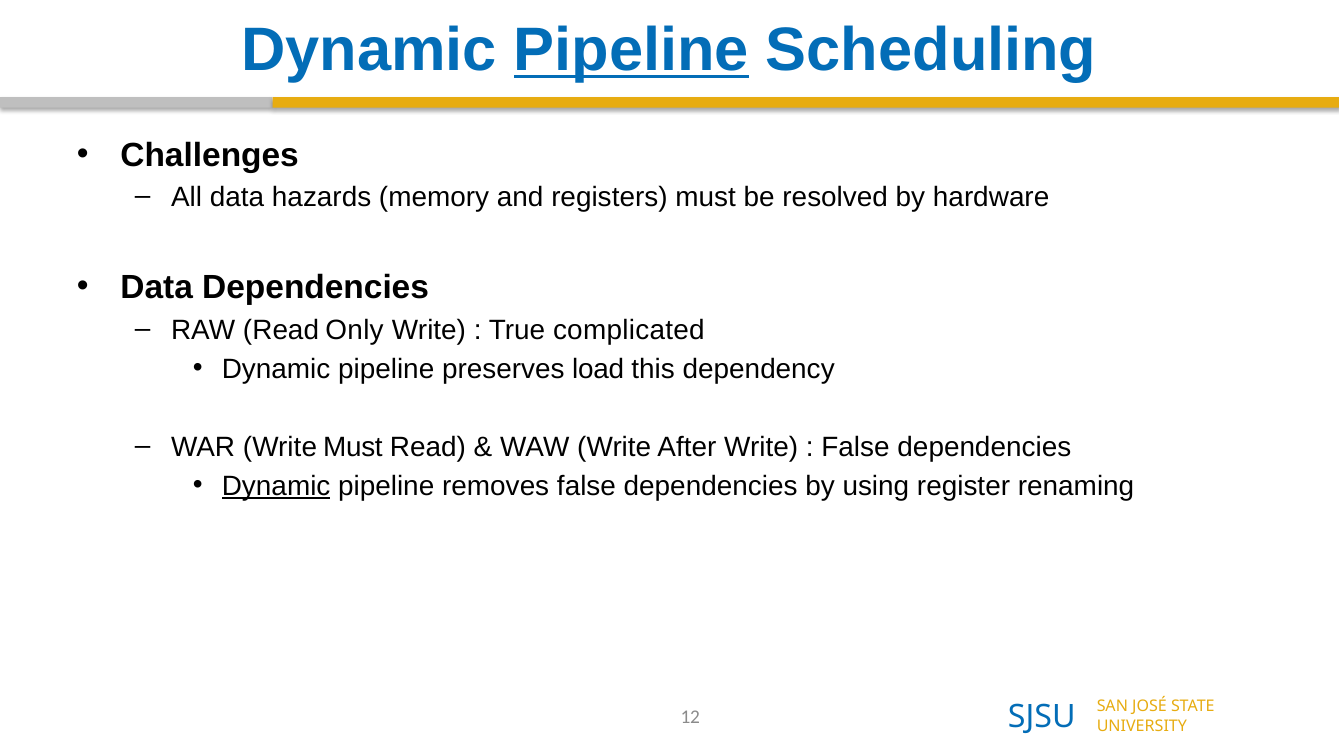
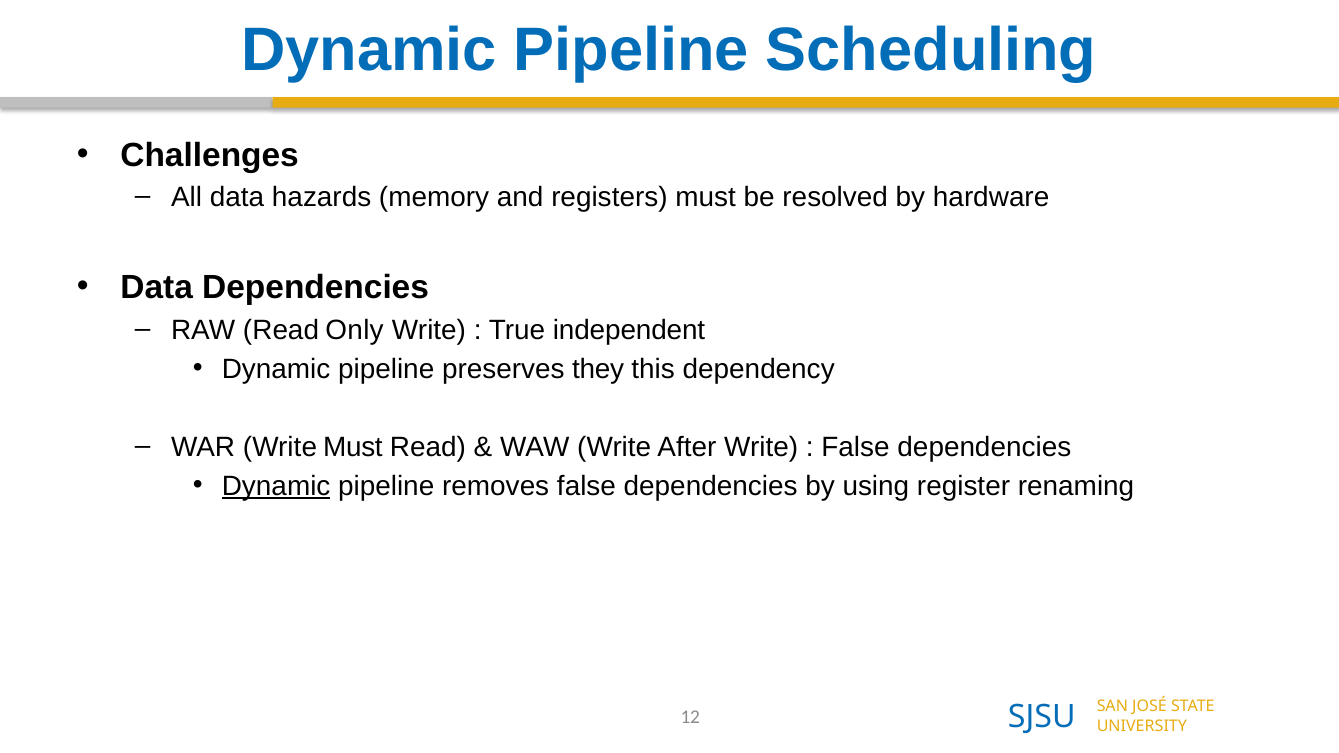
Pipeline at (631, 50) underline: present -> none
complicated: complicated -> independent
load: load -> they
